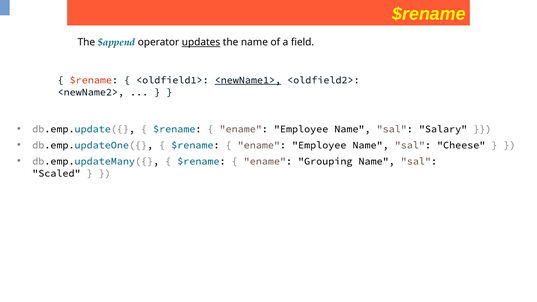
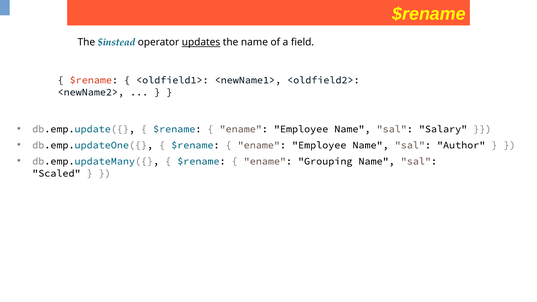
$append: $append -> $instead
<newName1> underline: present -> none
Cheese: Cheese -> Author
